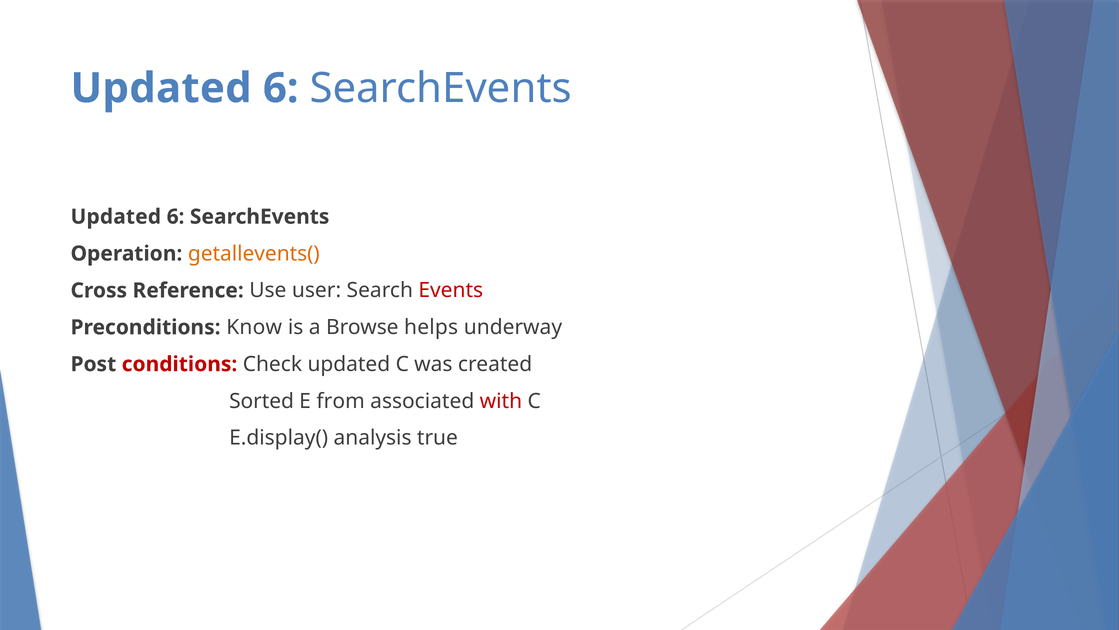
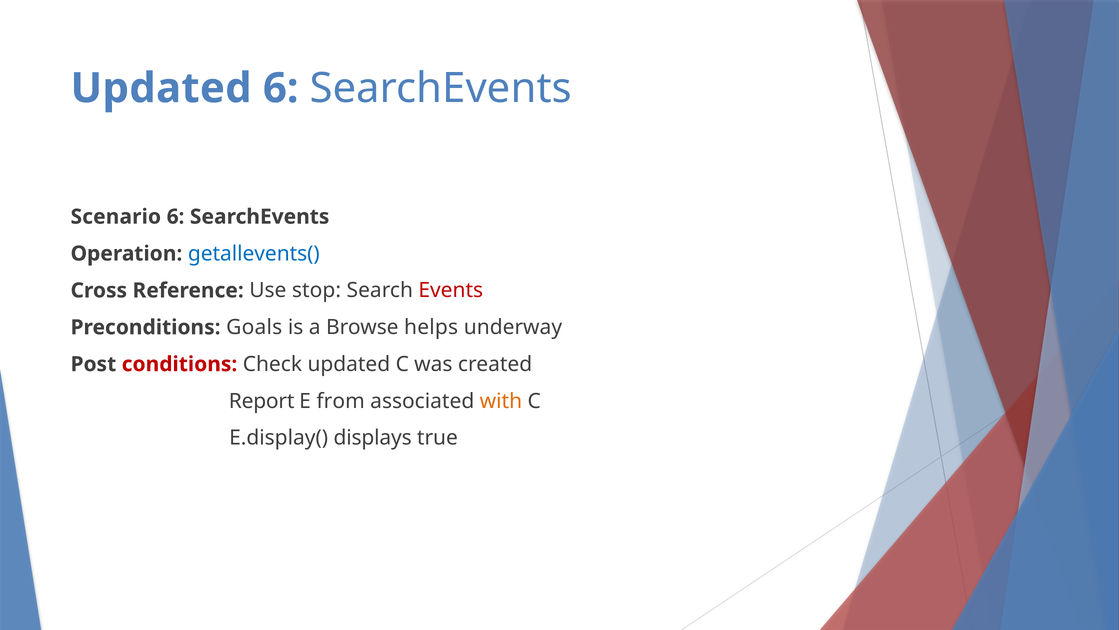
Updated at (116, 217): Updated -> Scenario
getallevents( colour: orange -> blue
user: user -> stop
Know: Know -> Goals
Sorted: Sorted -> Report
with colour: red -> orange
analysis: analysis -> displays
